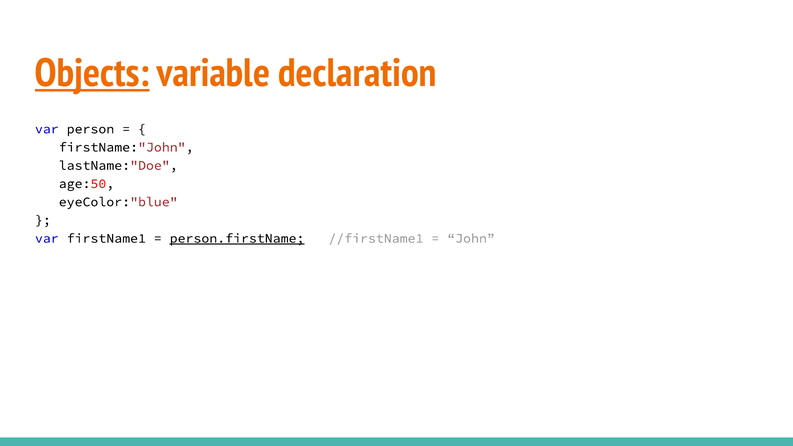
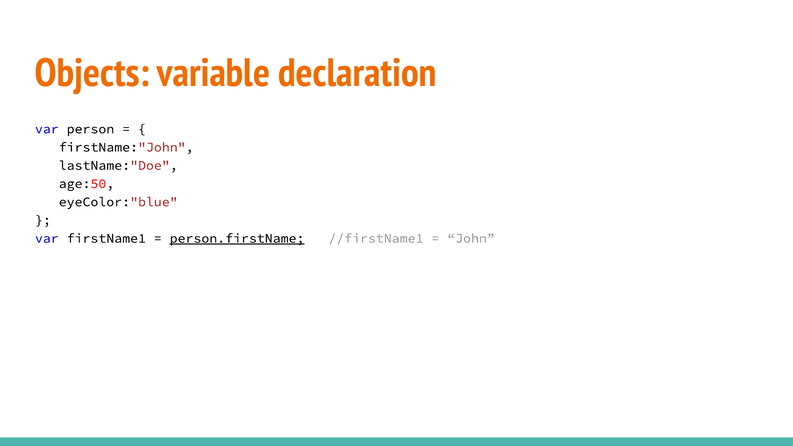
Objects underline: present -> none
